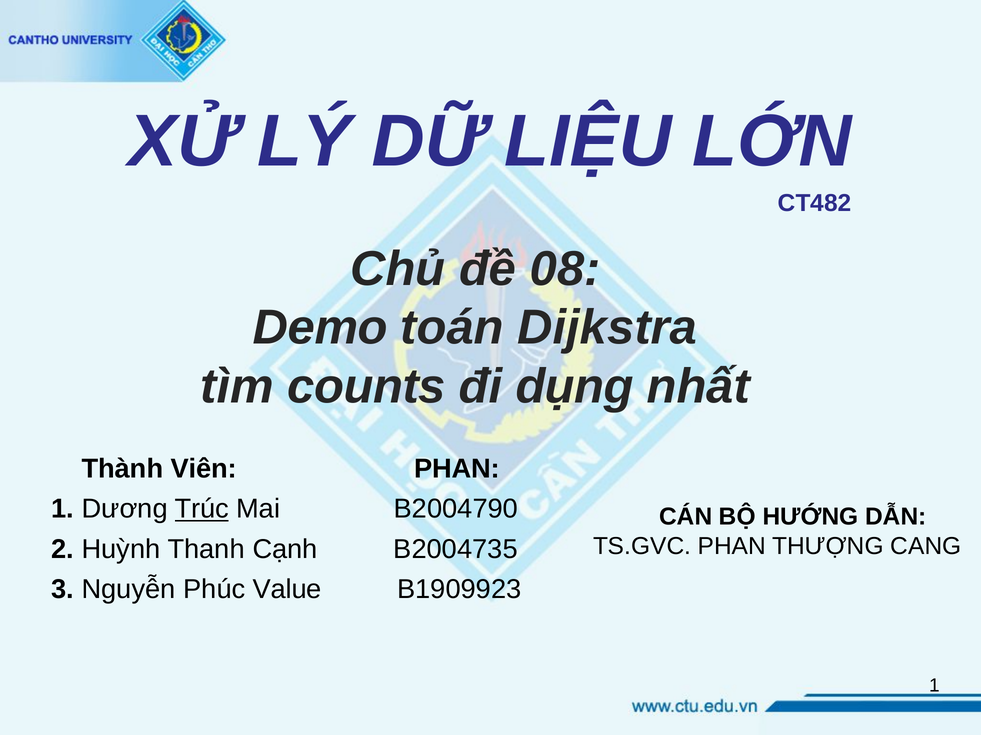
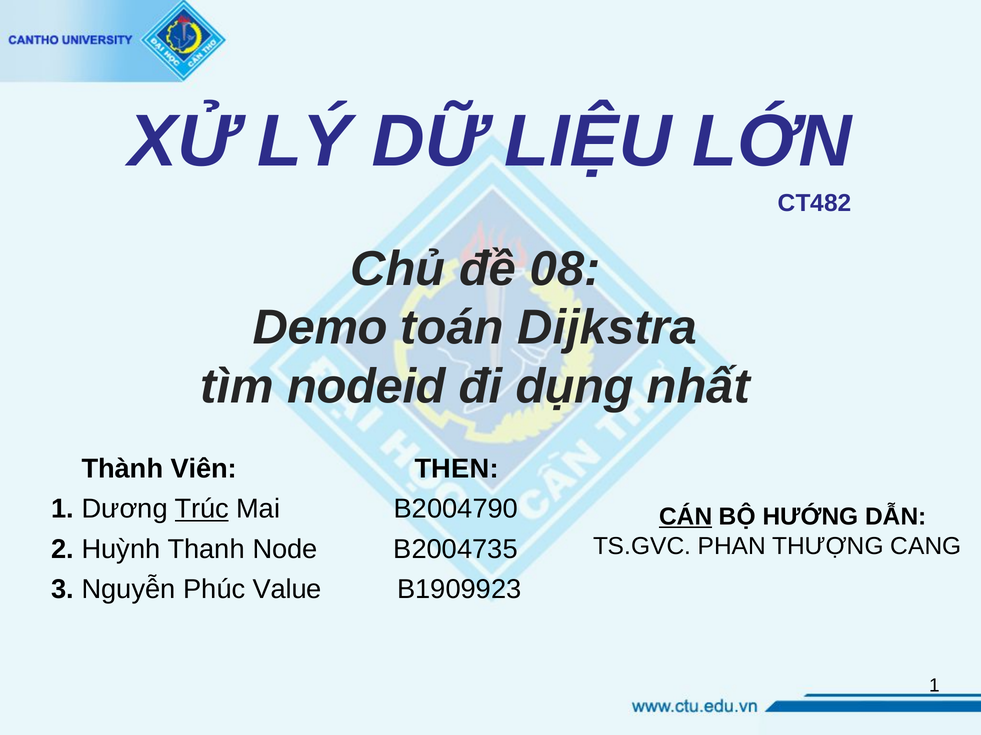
counts: counts -> nodeid
Viên PHAN: PHAN -> THEN
CÁN underline: none -> present
Cạnh: Cạnh -> Node
